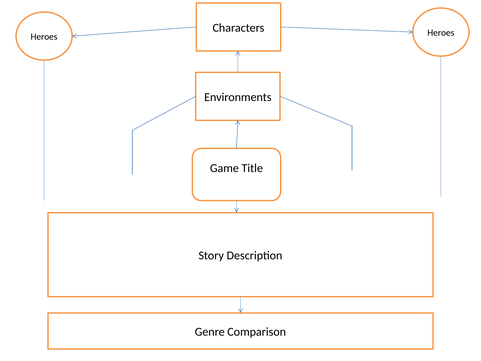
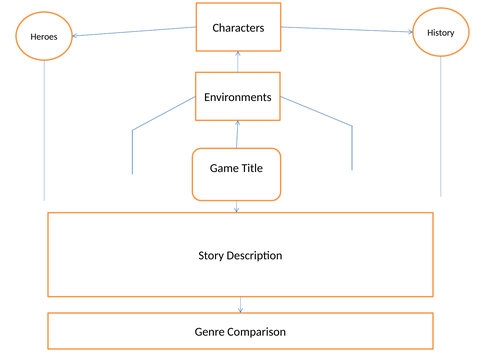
Heroes Heroes: Heroes -> History
